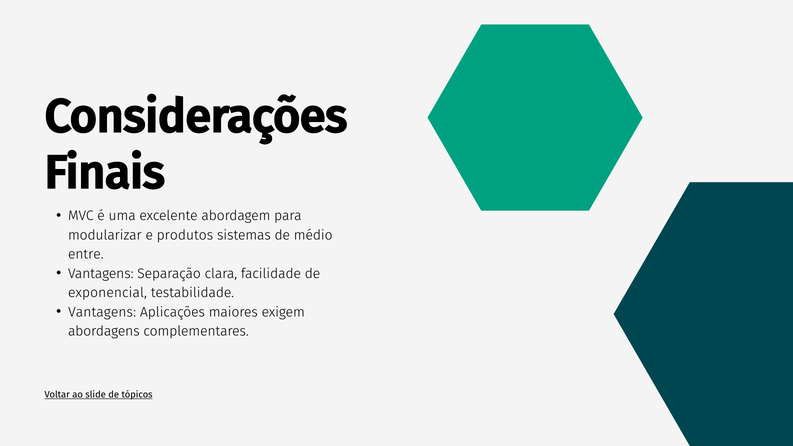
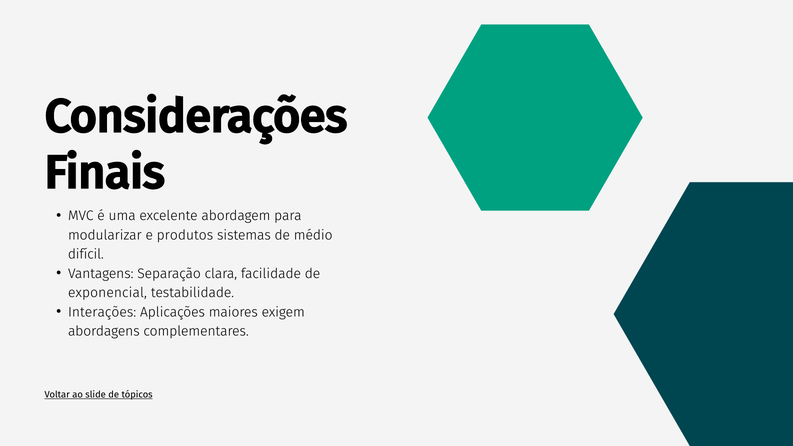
entre: entre -> difícil
Vantagens at (102, 312): Vantagens -> Interações
